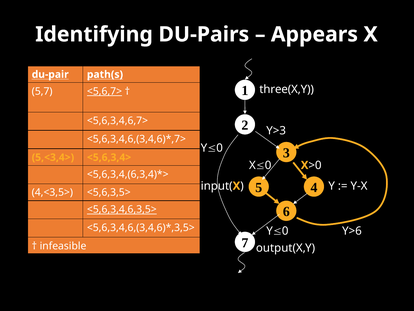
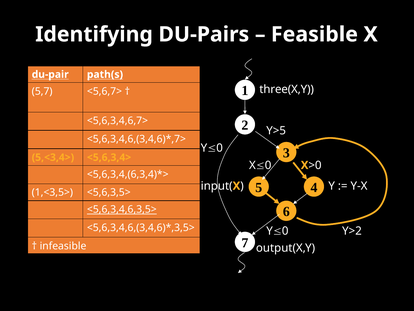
Appears: Appears -> Feasible
<5,6,7> underline: present -> none
Y>3: Y>3 -> Y>5
4,<3,5>: 4,<3,5> -> 1,<3,5>
Y>6: Y>6 -> Y>2
